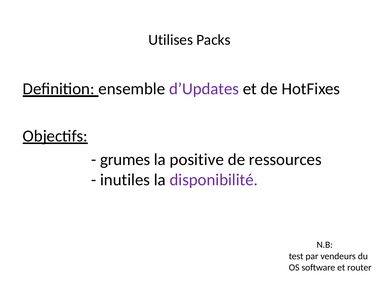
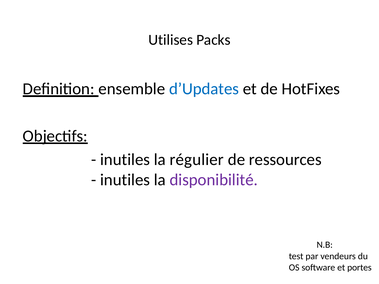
d’Updates colour: purple -> blue
grumes at (125, 160): grumes -> inutiles
positive: positive -> régulier
router: router -> portes
